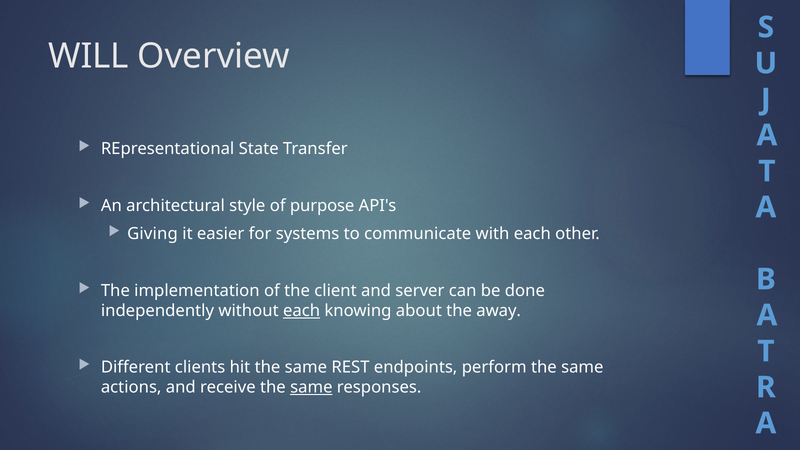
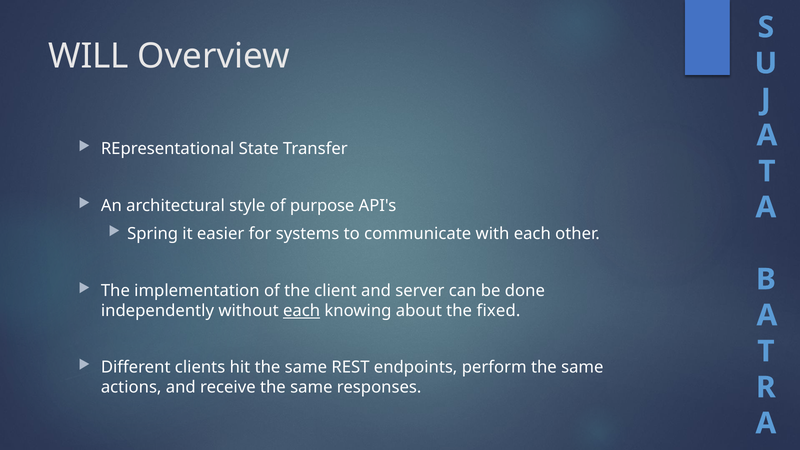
Giving: Giving -> Spring
away: away -> fixed
same at (311, 387) underline: present -> none
